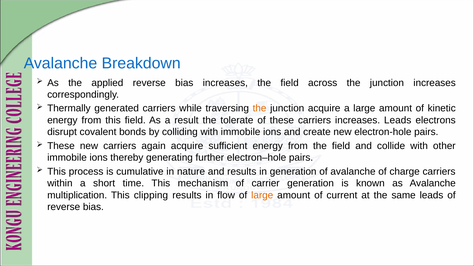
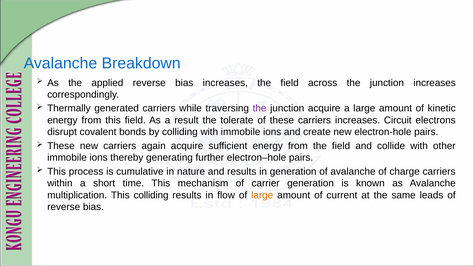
the at (260, 109) colour: orange -> purple
increases Leads: Leads -> Circuit
This clipping: clipping -> colliding
